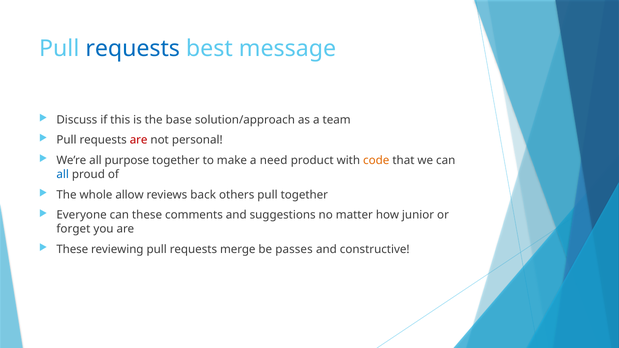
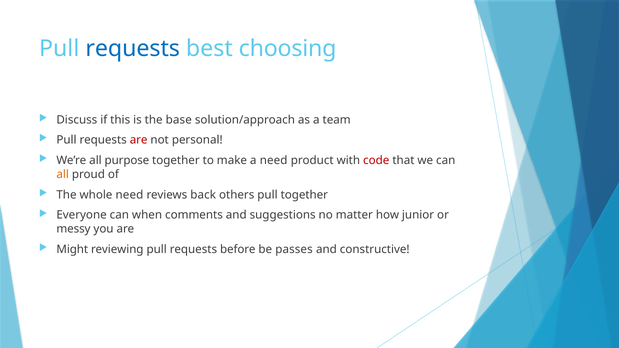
message: message -> choosing
code colour: orange -> red
all at (63, 174) colour: blue -> orange
whole allow: allow -> need
can these: these -> when
forget: forget -> messy
These at (72, 250): These -> Might
merge: merge -> before
